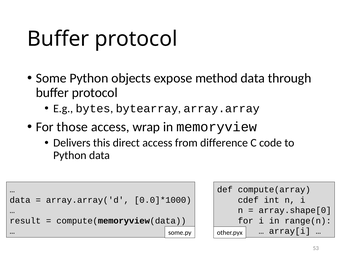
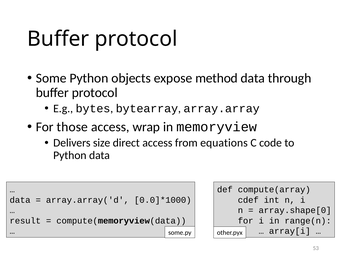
this: this -> size
difference: difference -> equations
